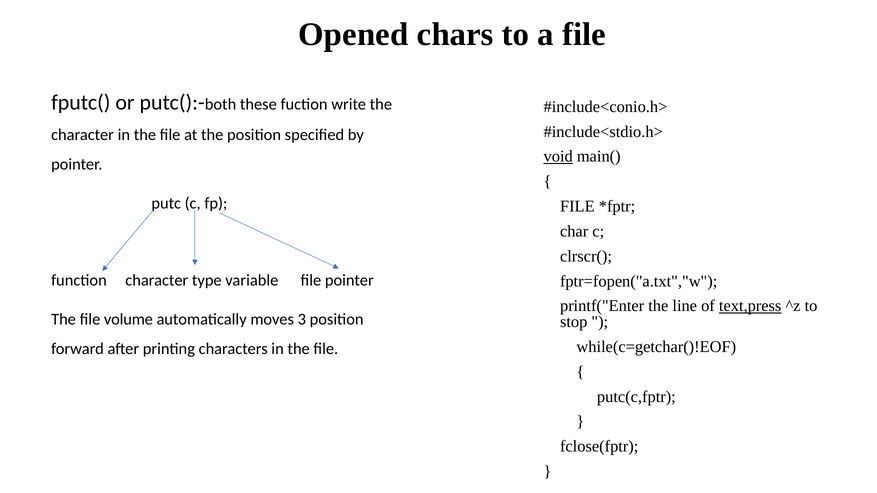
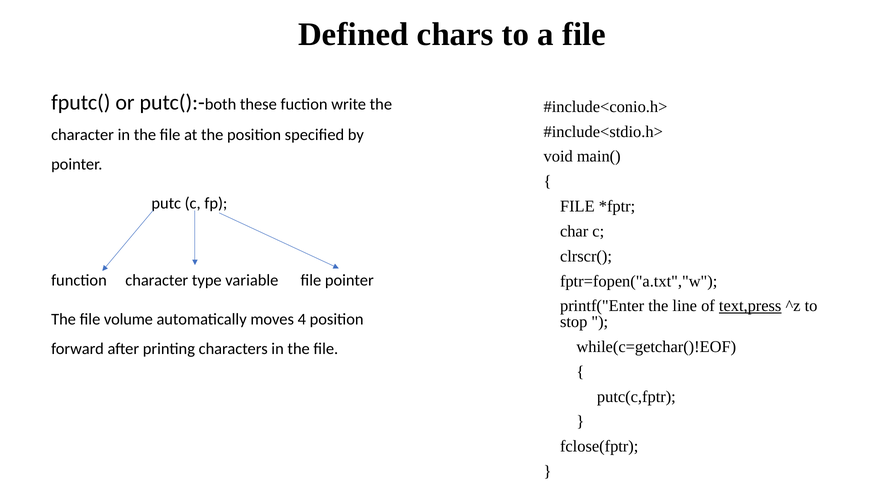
Opened: Opened -> Defined
void underline: present -> none
3: 3 -> 4
